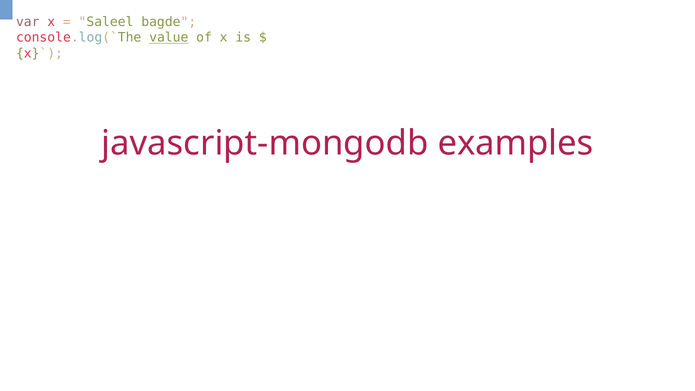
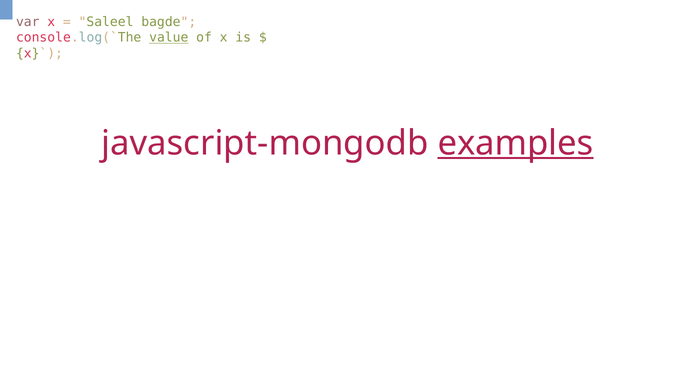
examples underline: none -> present
